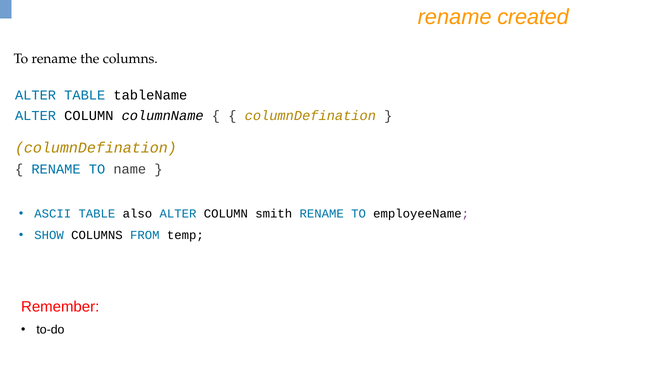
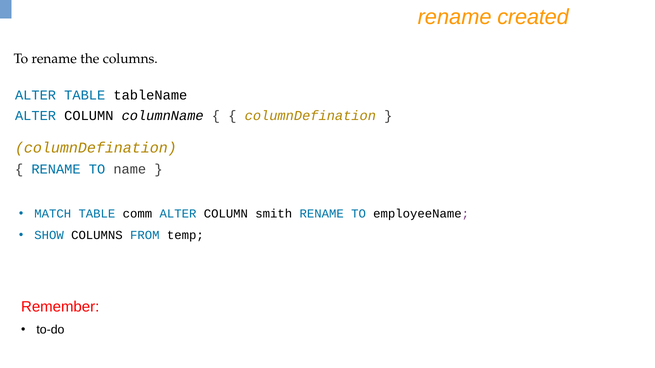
ASCII: ASCII -> MATCH
also: also -> comm
